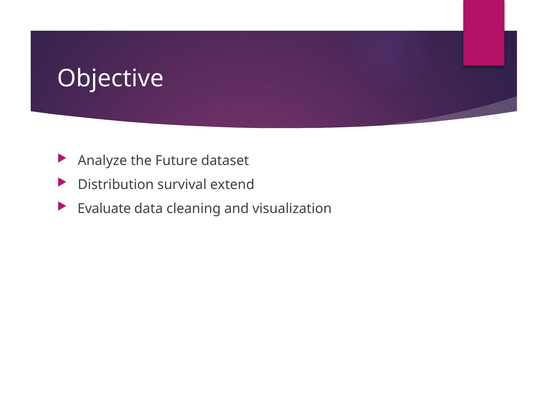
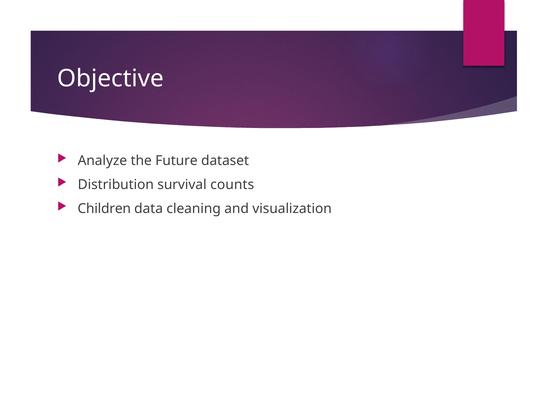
extend: extend -> counts
Evaluate: Evaluate -> Children
